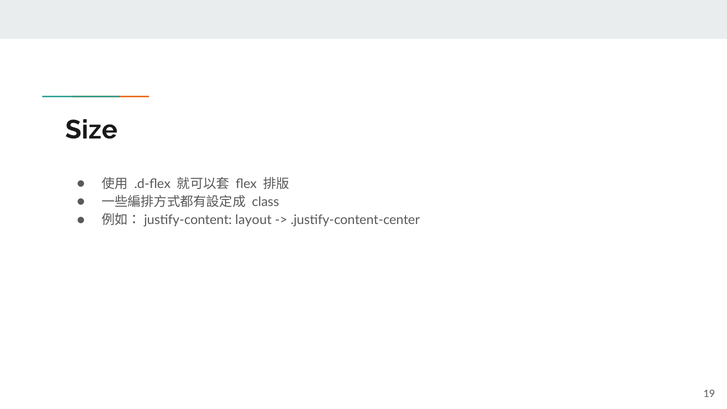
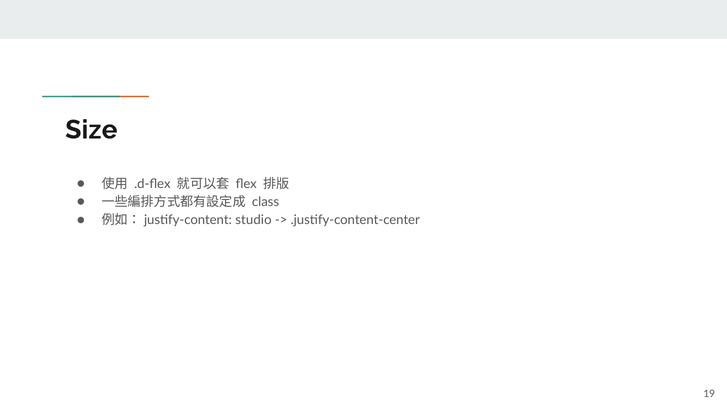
layout: layout -> studio
